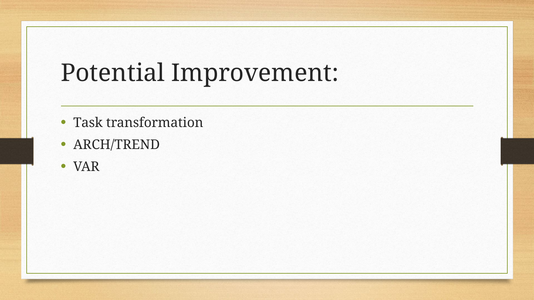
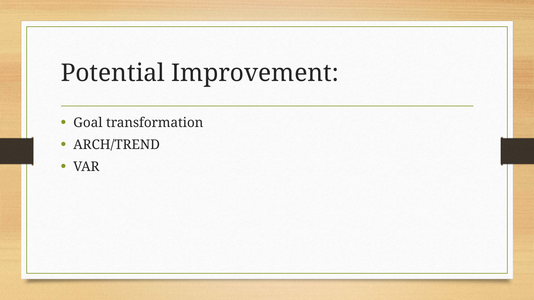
Task: Task -> Goal
